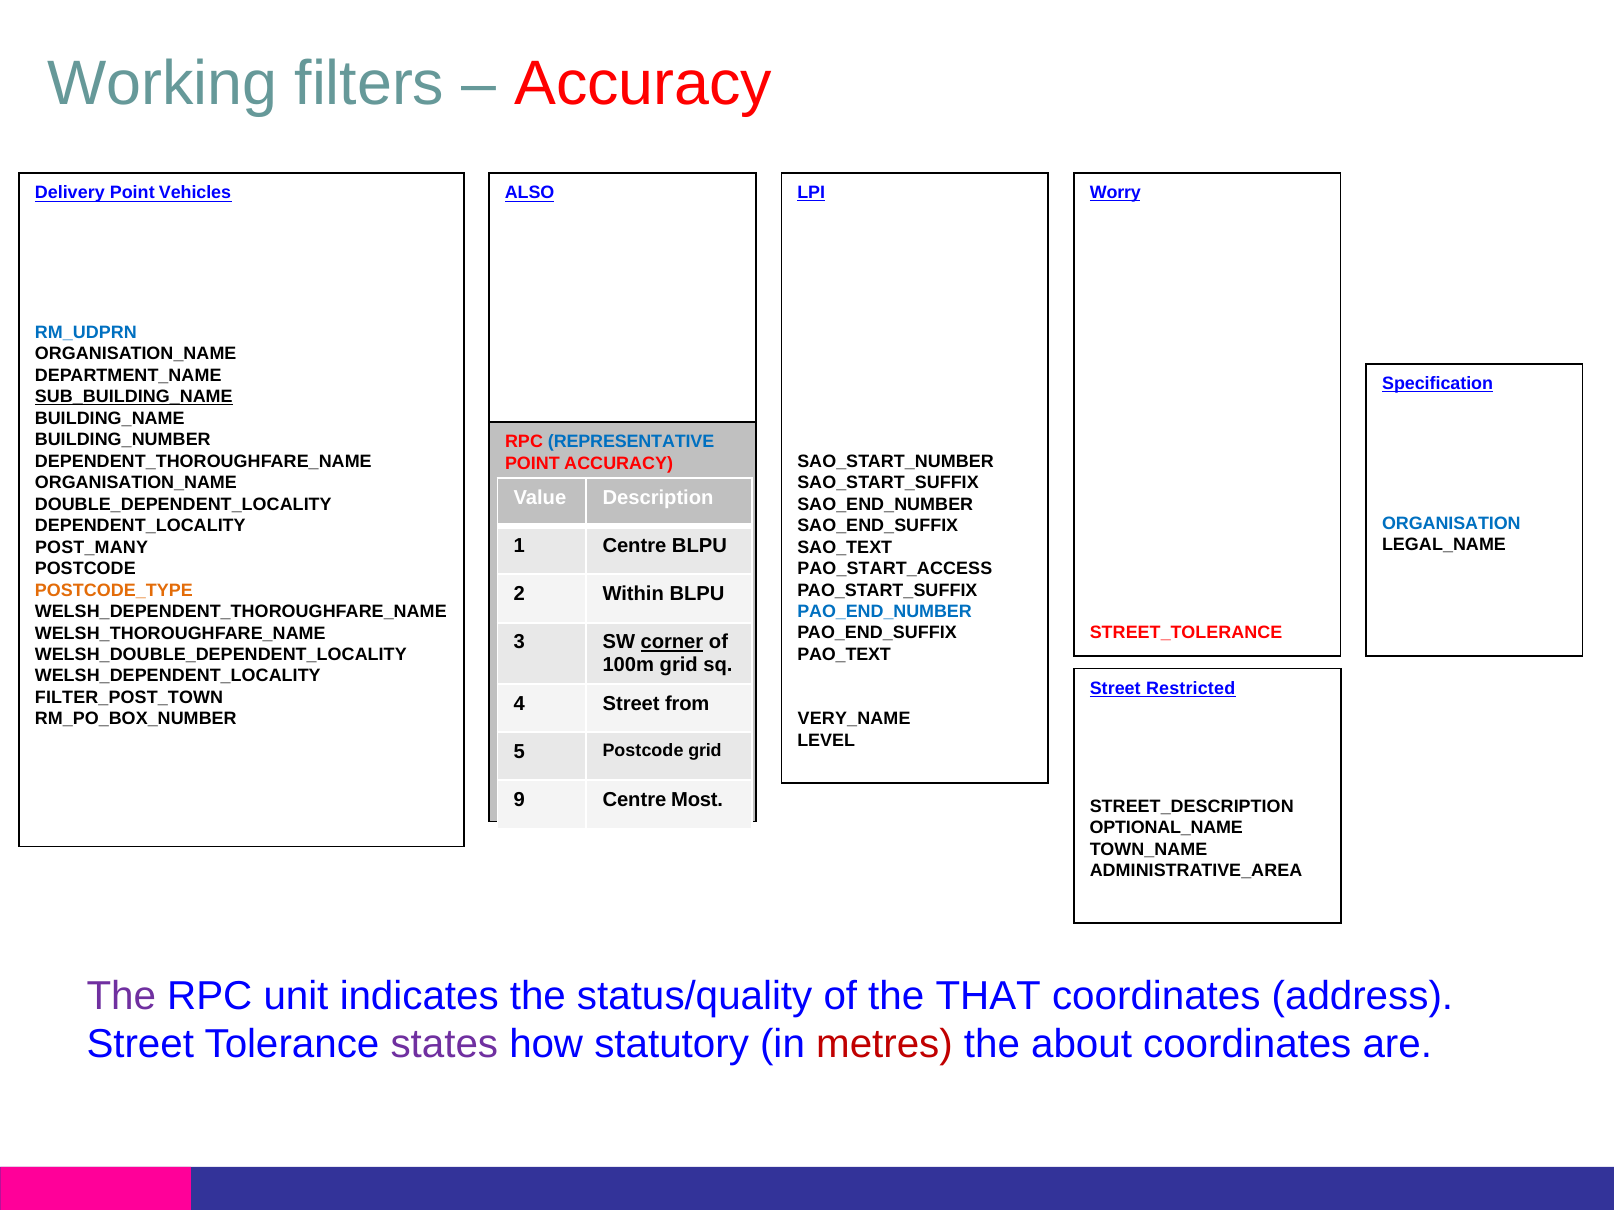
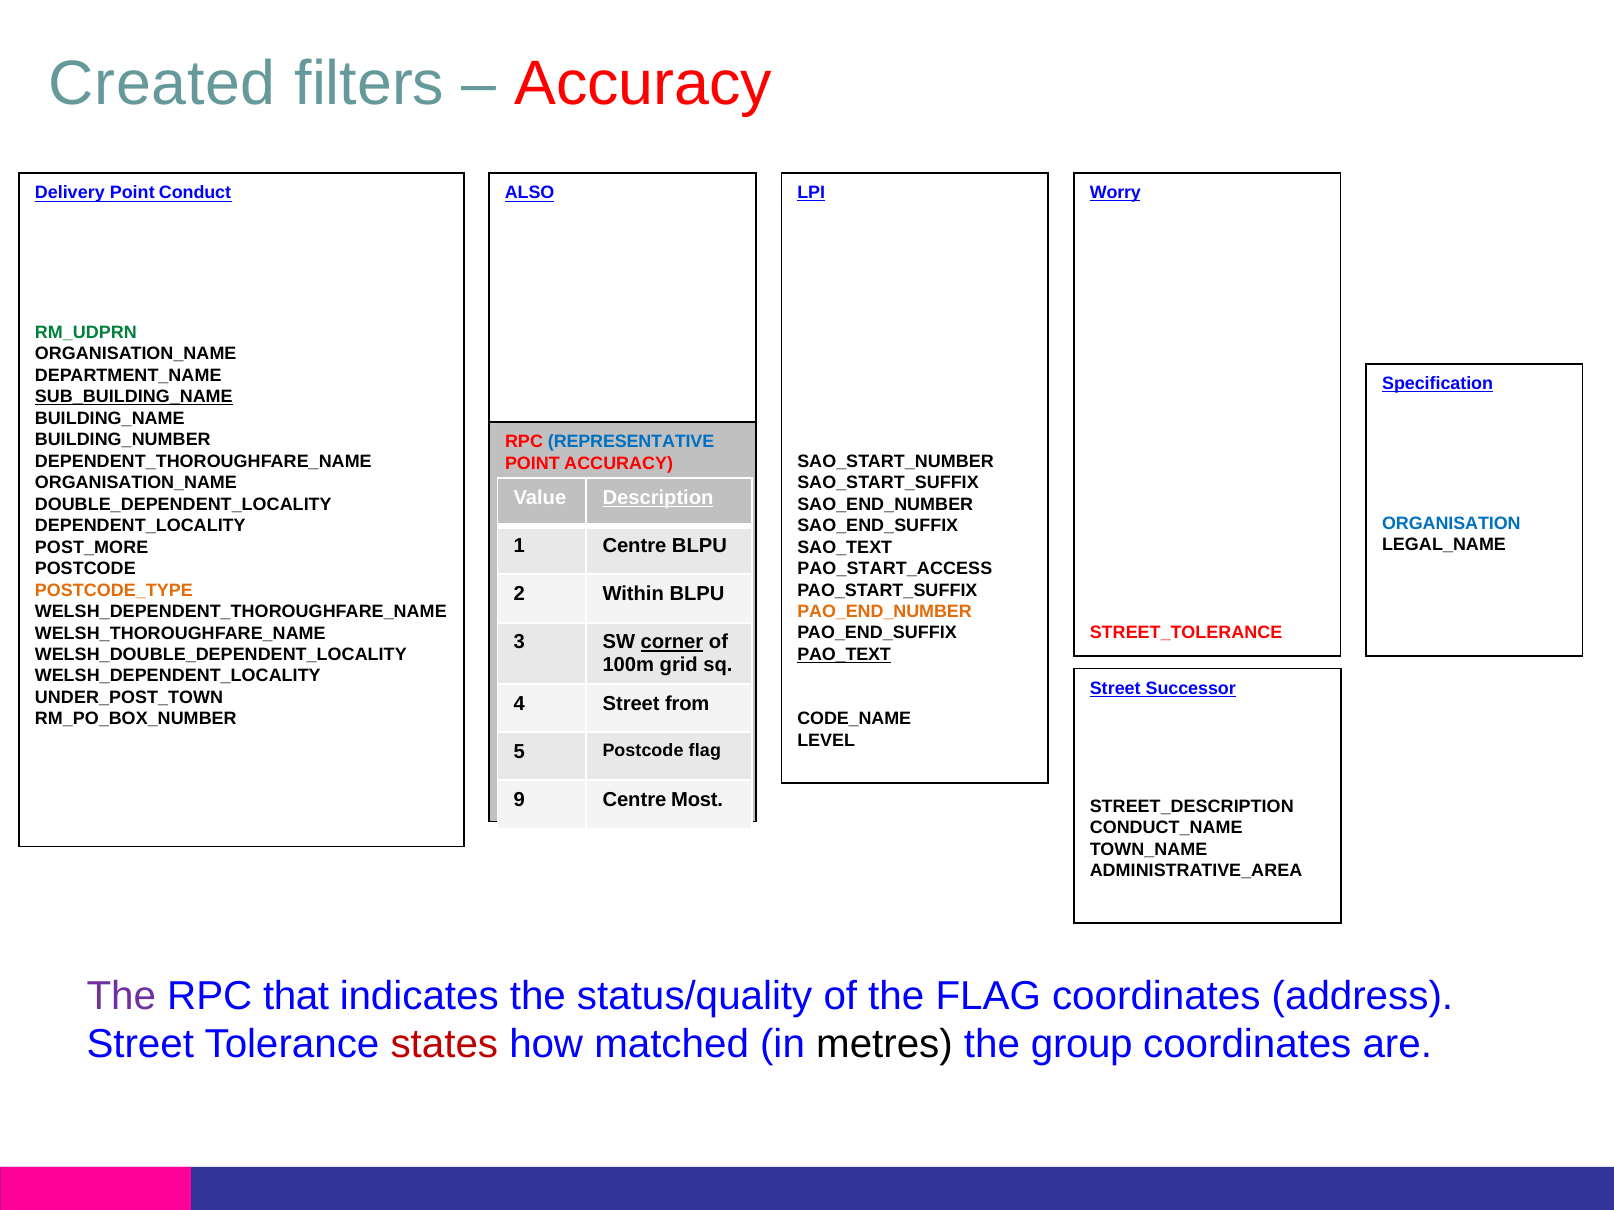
Working: Working -> Created
Vehicles: Vehicles -> Conduct
RM_UDPRN colour: blue -> green
Description underline: none -> present
POST_MANY: POST_MANY -> POST_MORE
PAO_END_NUMBER colour: blue -> orange
PAO_TEXT underline: none -> present
Restricted: Restricted -> Successor
FILTER_POST_TOWN: FILTER_POST_TOWN -> UNDER_POST_TOWN
VERY_NAME: VERY_NAME -> CODE_NAME
Postcode grid: grid -> flag
OPTIONAL_NAME: OPTIONAL_NAME -> CONDUCT_NAME
unit: unit -> that
the THAT: THAT -> FLAG
states colour: purple -> red
statutory: statutory -> matched
metres colour: red -> black
about: about -> group
